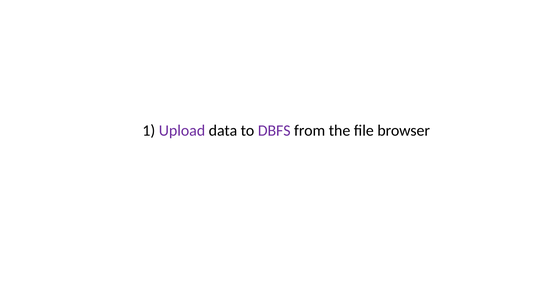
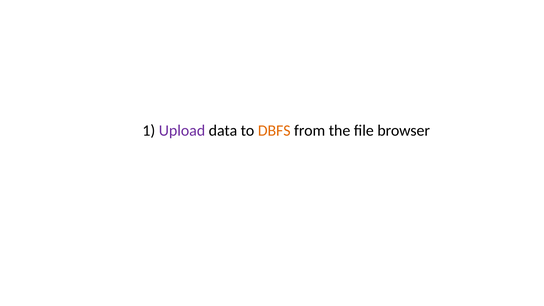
DBFS colour: purple -> orange
